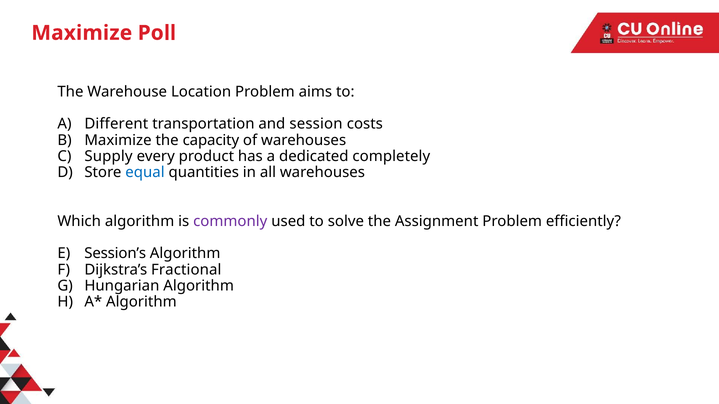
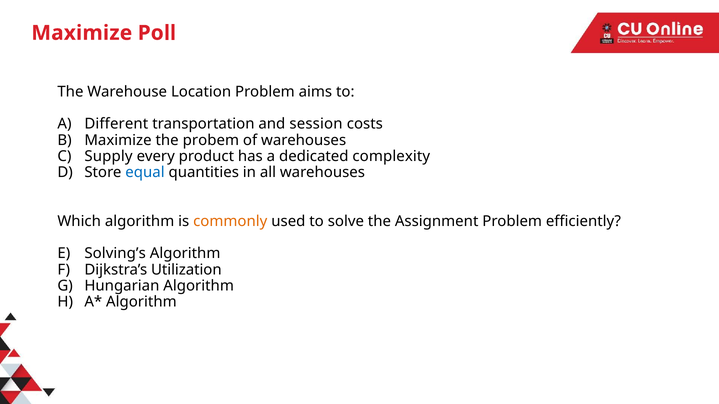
capacity: capacity -> probem
completely: completely -> complexity
commonly colour: purple -> orange
Session’s: Session’s -> Solving’s
Fractional: Fractional -> Utilization
